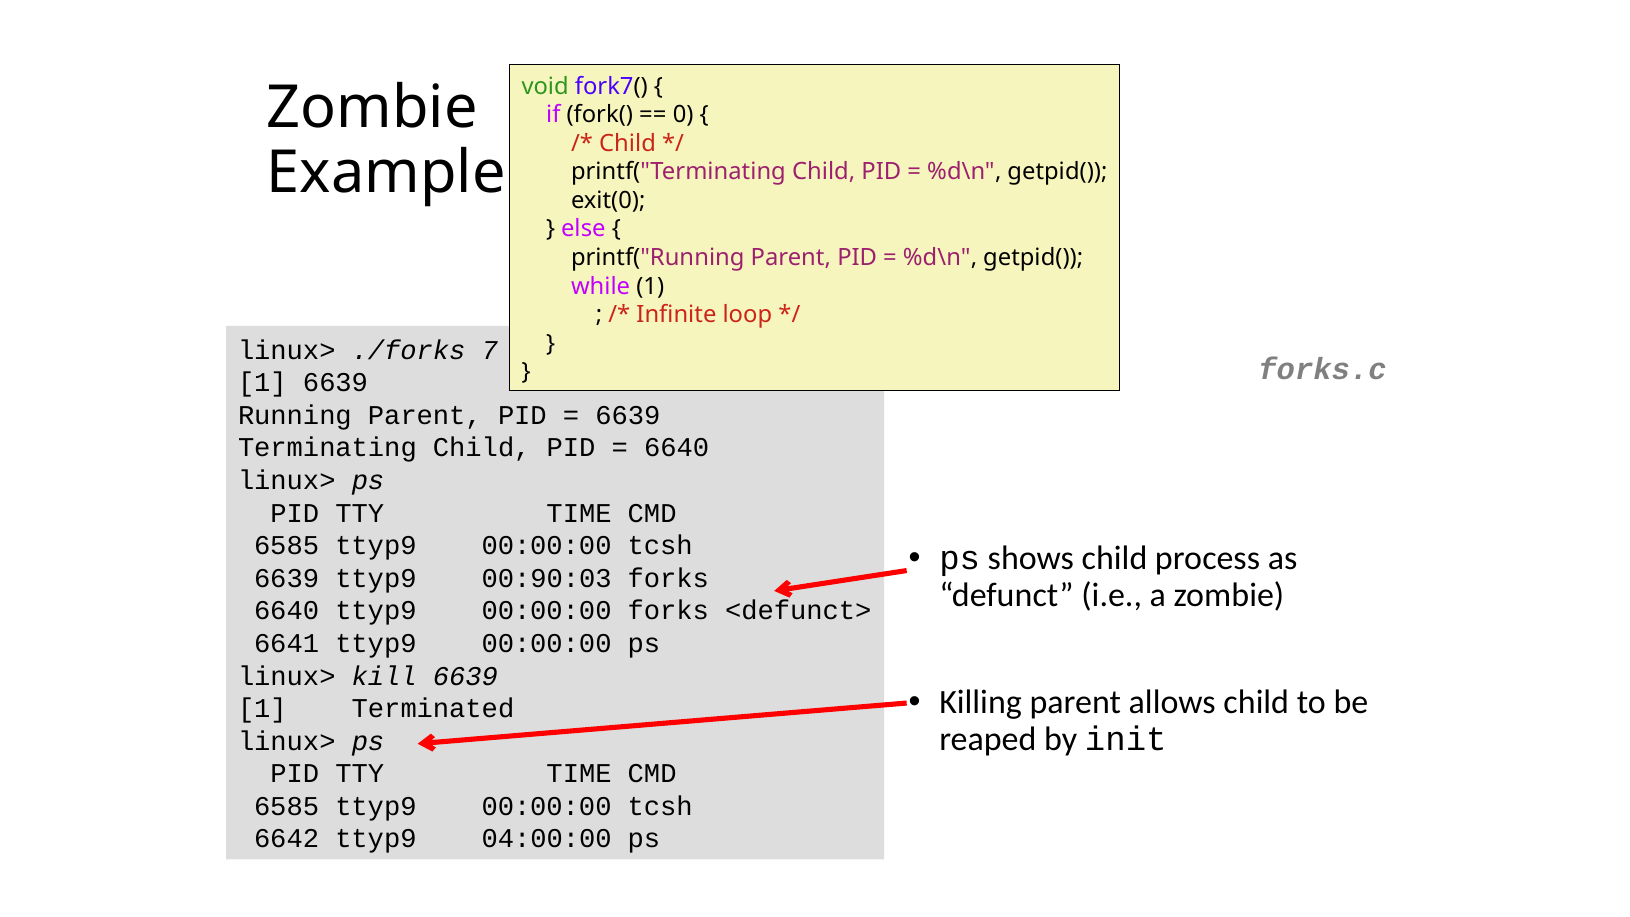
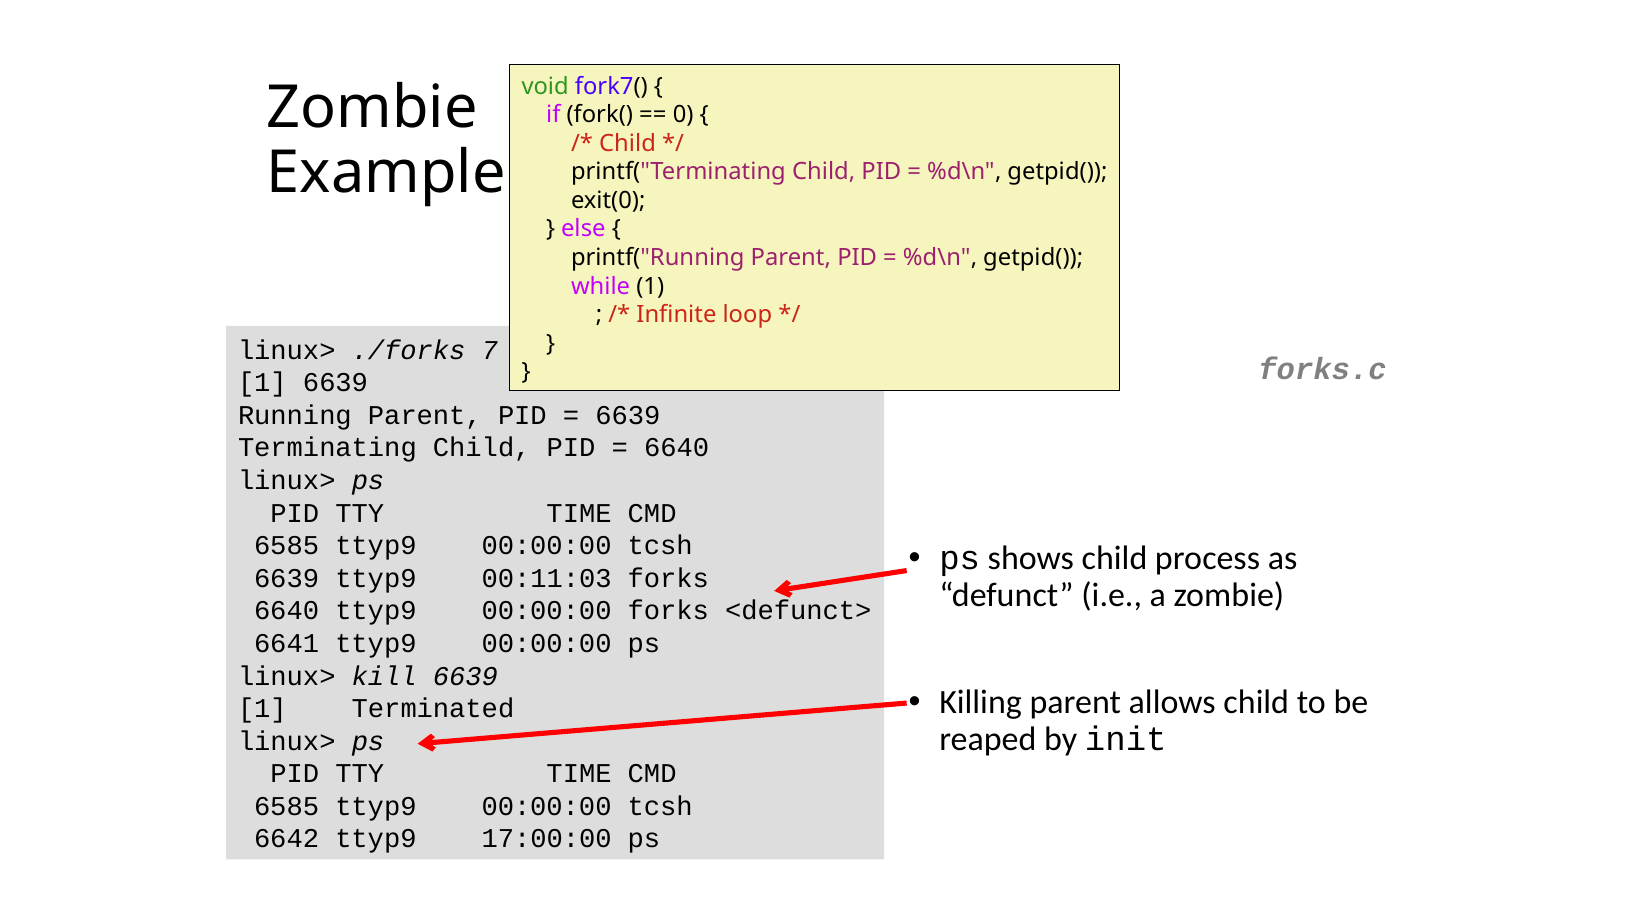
00:90:03: 00:90:03 -> 00:11:03
04:00:00: 04:00:00 -> 17:00:00
